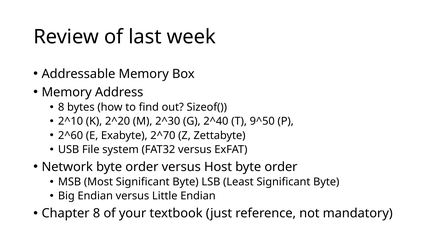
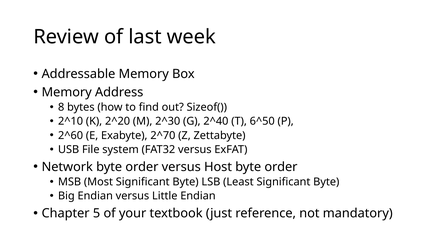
9^50: 9^50 -> 6^50
Chapter 8: 8 -> 5
